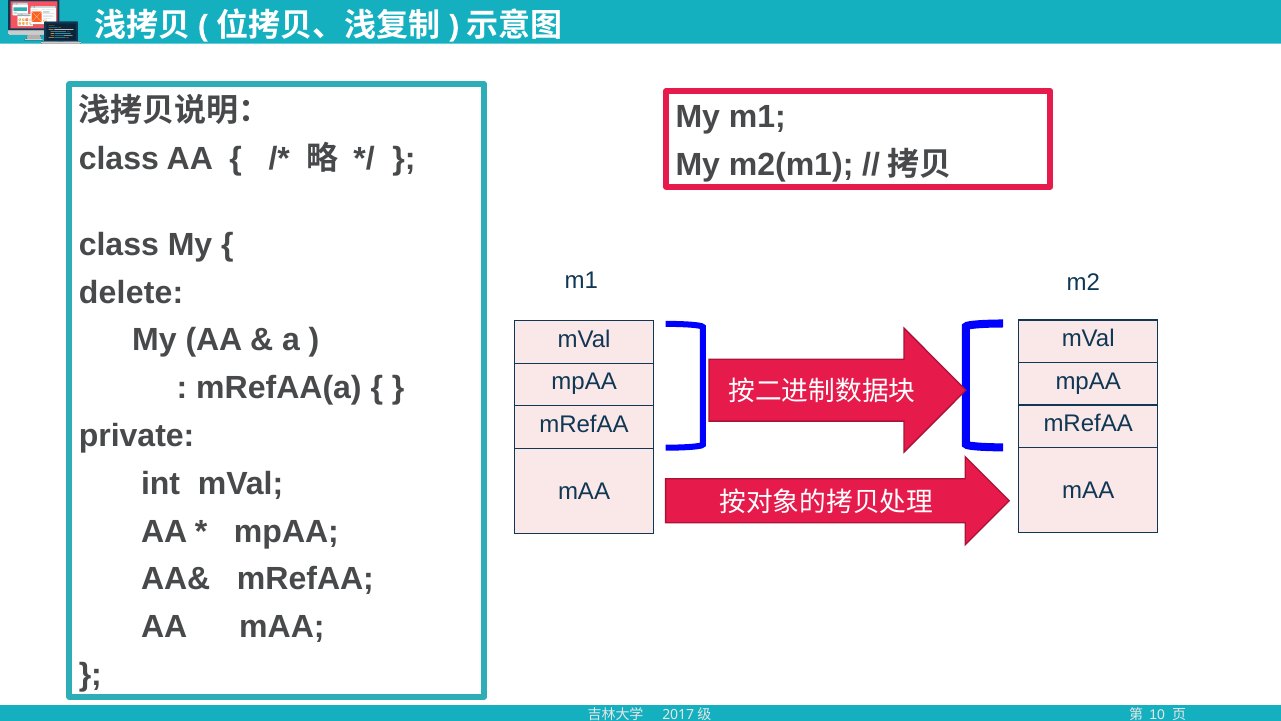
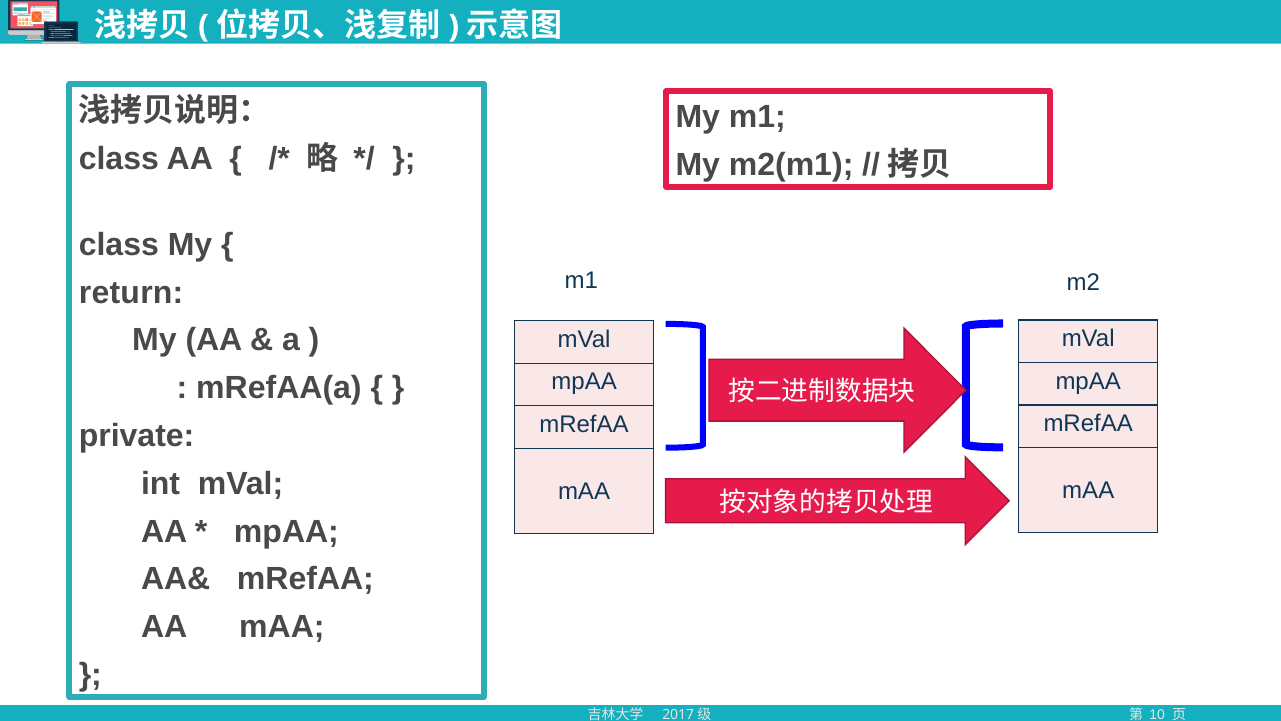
delete: delete -> return
